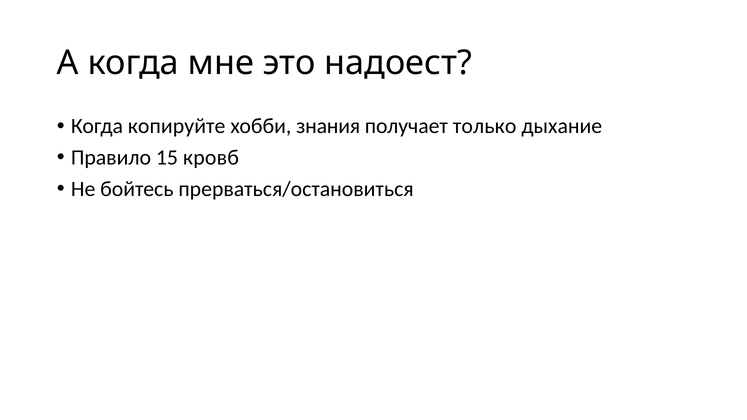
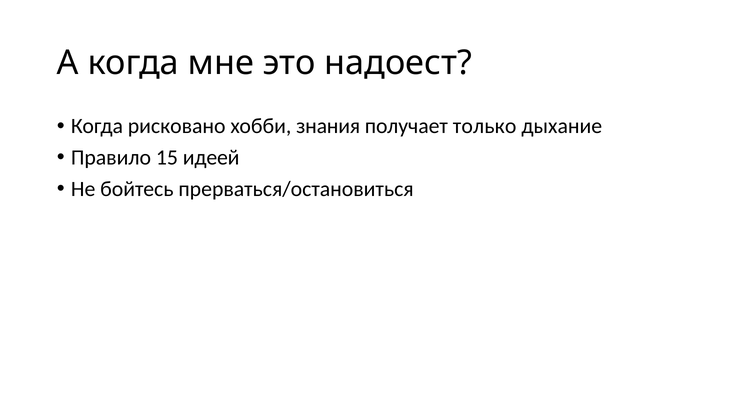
копируйте: копируйте -> рисковано
кровб: кровб -> идеей
